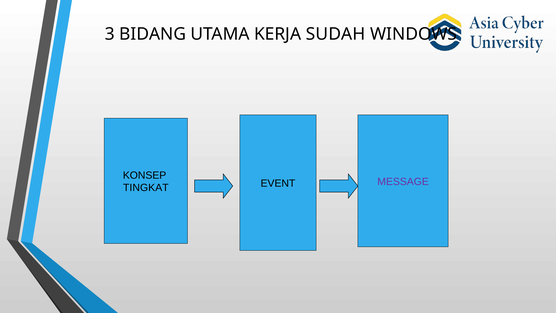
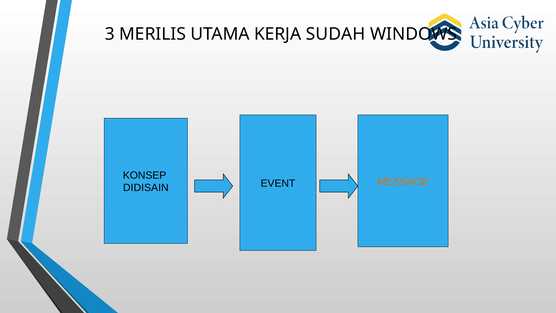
BIDANG: BIDANG -> MERILIS
TINGKAT: TINGKAT -> DIDISAIN
MESSAGE colour: purple -> orange
